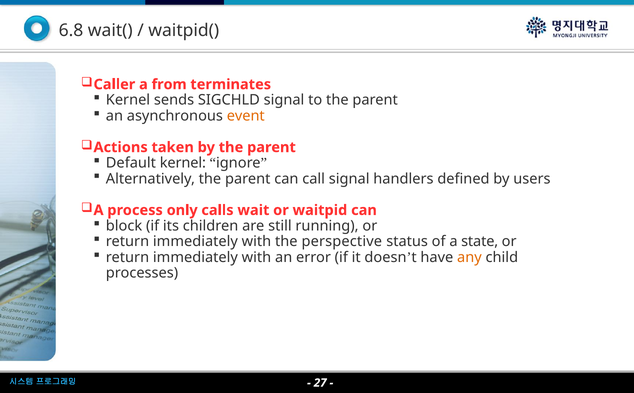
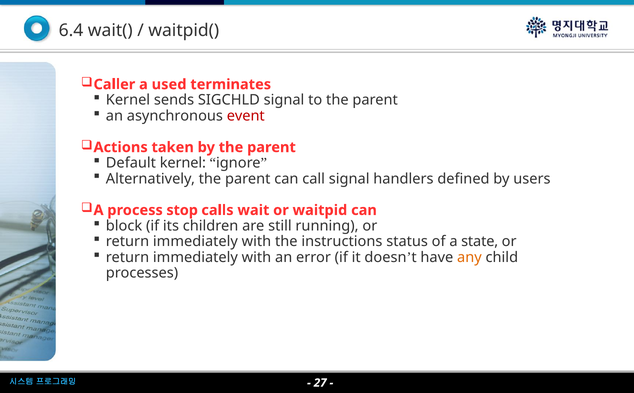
6.8: 6.8 -> 6.4
from: from -> used
event colour: orange -> red
only: only -> stop
perspective: perspective -> instructions
